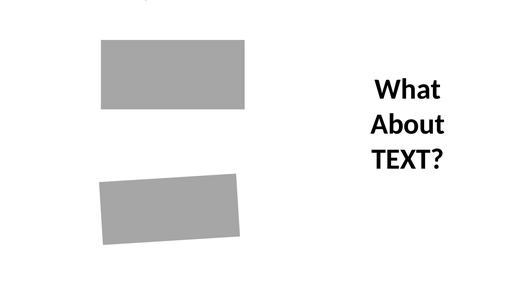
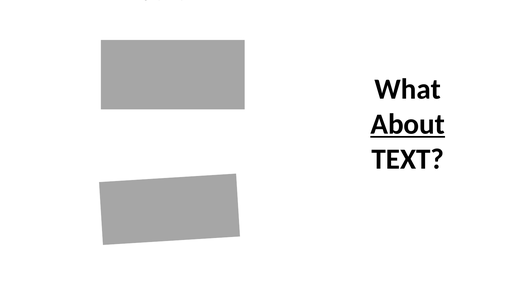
About underline: none -> present
